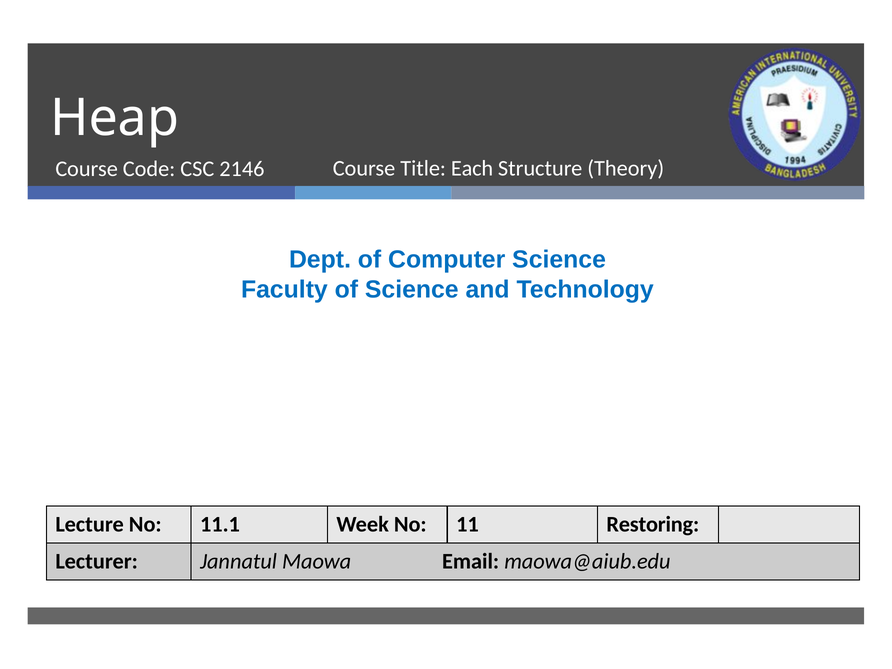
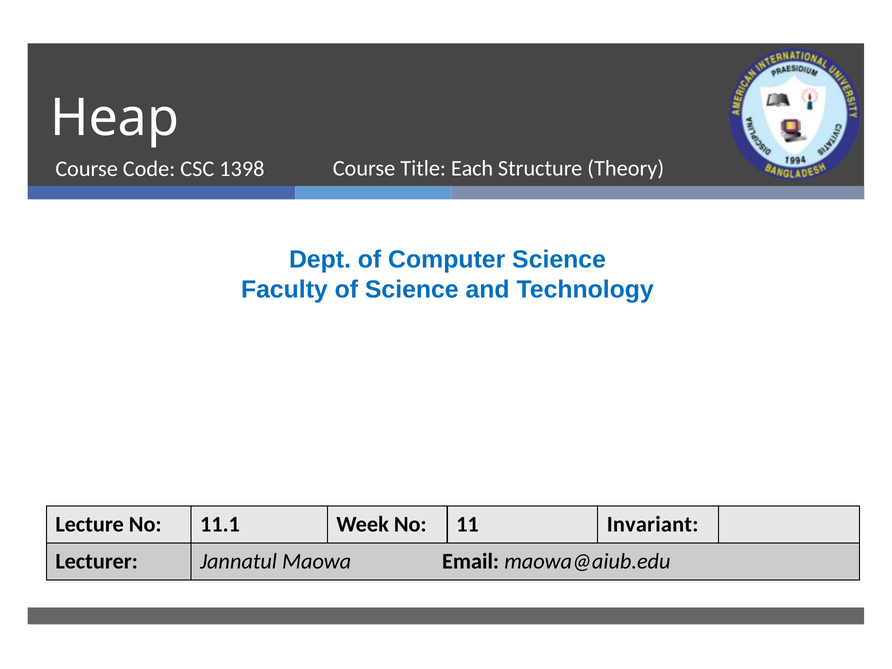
2146: 2146 -> 1398
Restoring: Restoring -> Invariant
